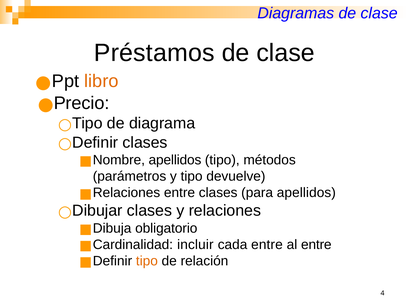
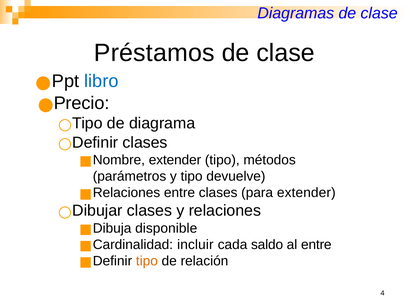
libro colour: orange -> blue
apellidos at (175, 160): apellidos -> extender
para apellidos: apellidos -> extender
obligatorio: obligatorio -> disponible
cada entre: entre -> saldo
